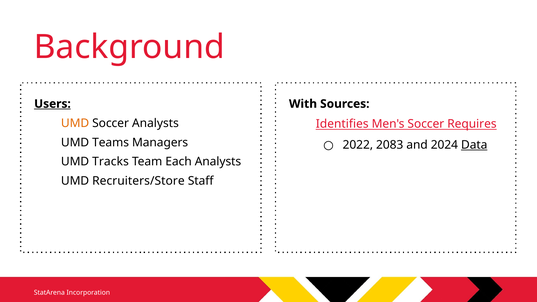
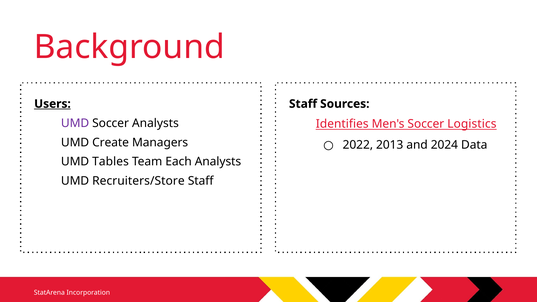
With at (303, 104): With -> Staff
UMD at (75, 123) colour: orange -> purple
Requires: Requires -> Logistics
Teams: Teams -> Create
2083: 2083 -> 2013
Data underline: present -> none
Tracks: Tracks -> Tables
